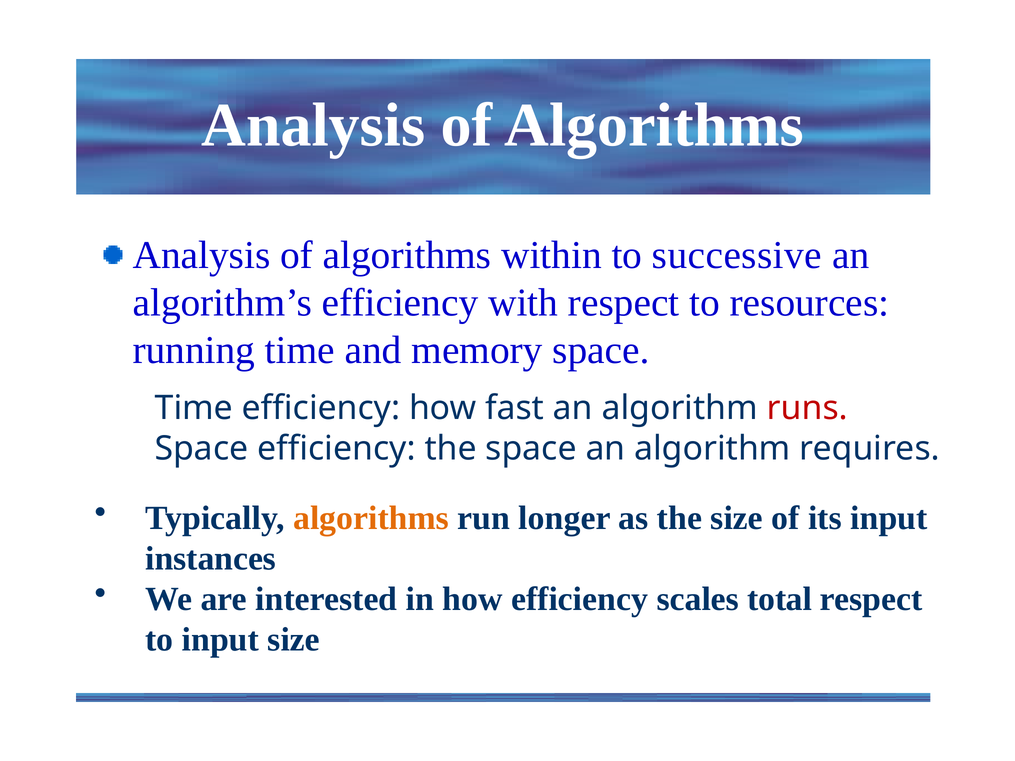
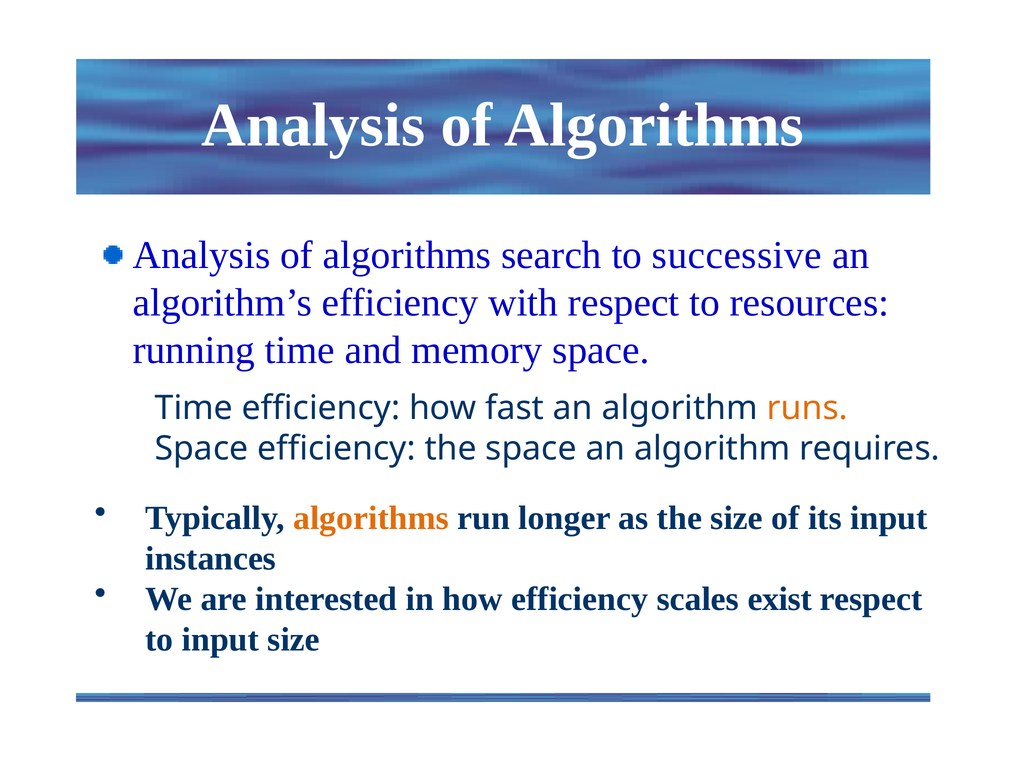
within: within -> search
runs colour: red -> orange
total: total -> exist
